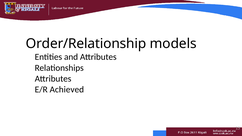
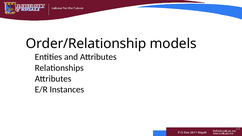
Achieved: Achieved -> Instances
